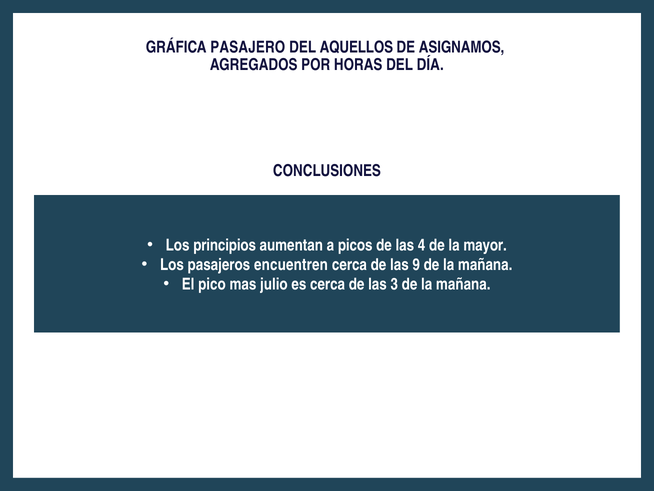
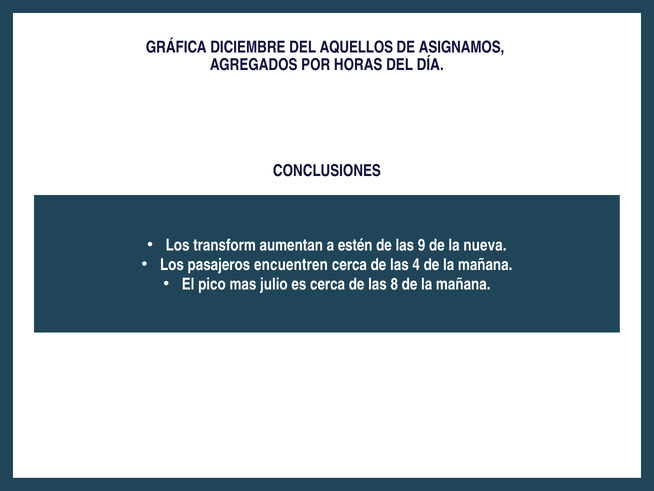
PASAJERO: PASAJERO -> DICIEMBRE
principios: principios -> transform
picos: picos -> estén
4: 4 -> 9
mayor: mayor -> nueva
9: 9 -> 4
3: 3 -> 8
